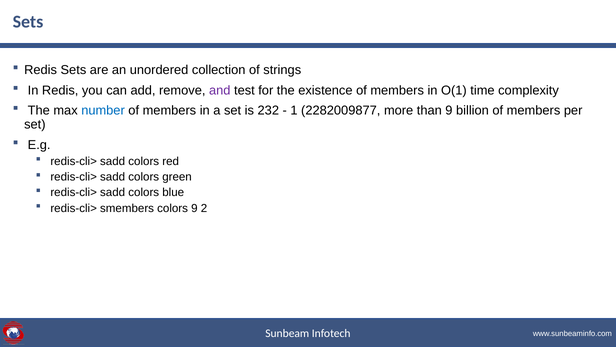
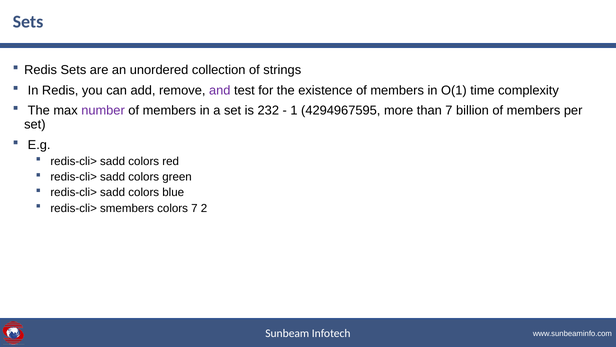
number colour: blue -> purple
2282009877: 2282009877 -> 4294967595
than 9: 9 -> 7
colors 9: 9 -> 7
